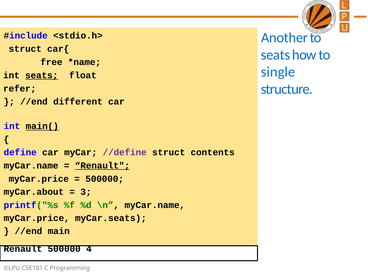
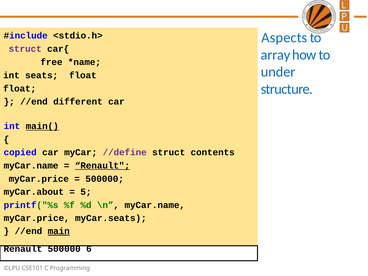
Another: Another -> Aspects
struct at (25, 49) colour: black -> purple
seats at (275, 55): seats -> array
single: single -> under
seats at (42, 75) underline: present -> none
refer at (20, 89): refer -> float
define: define -> copied
3: 3 -> 5
main underline: none -> present
4: 4 -> 6
